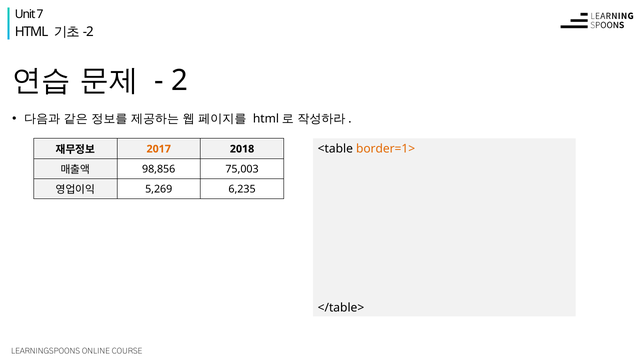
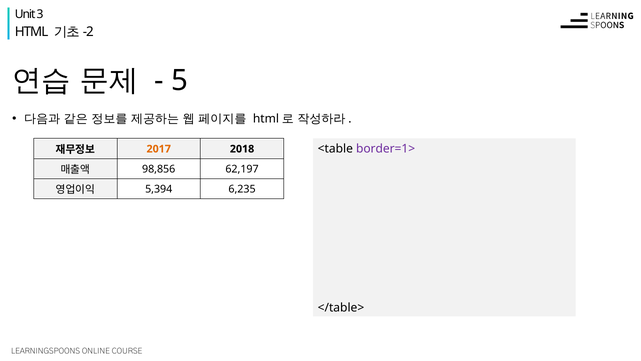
7: 7 -> 3
2: 2 -> 5
border=1> colour: orange -> purple
75,003: 75,003 -> 62,197
5,269: 5,269 -> 5,394
